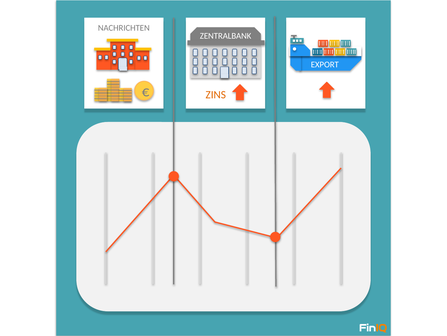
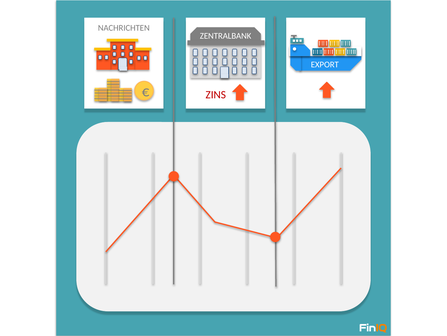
ZINS at (216, 95) colour: orange -> red
